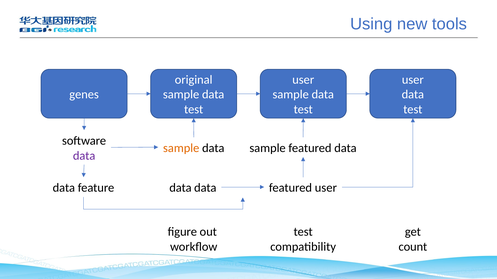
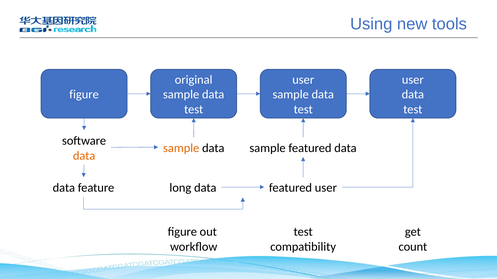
genes at (84, 95): genes -> figure
data at (84, 156) colour: purple -> orange
feature data: data -> long
